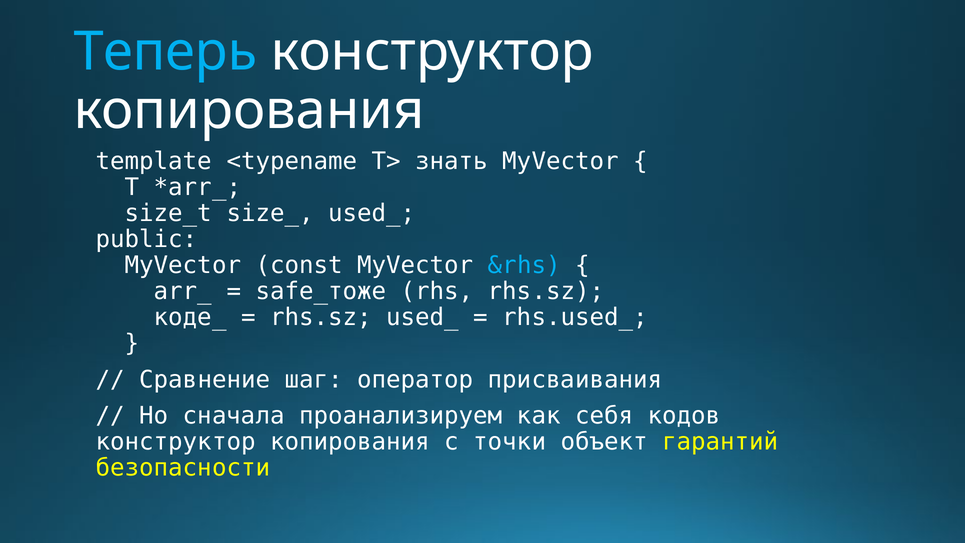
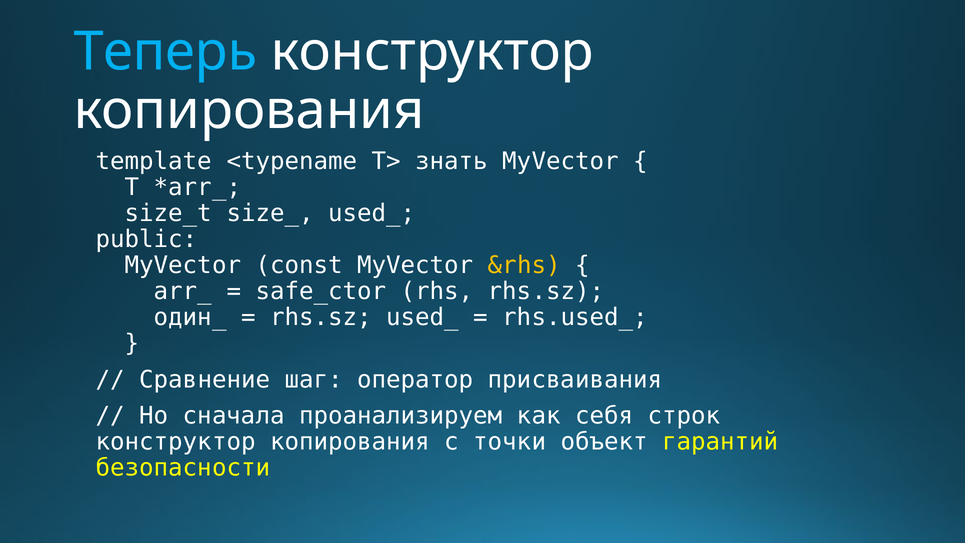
&rhs colour: light blue -> yellow
safe_тоже: safe_тоже -> safe_ctor
коде_: коде_ -> один_
кодов: кодов -> строк
